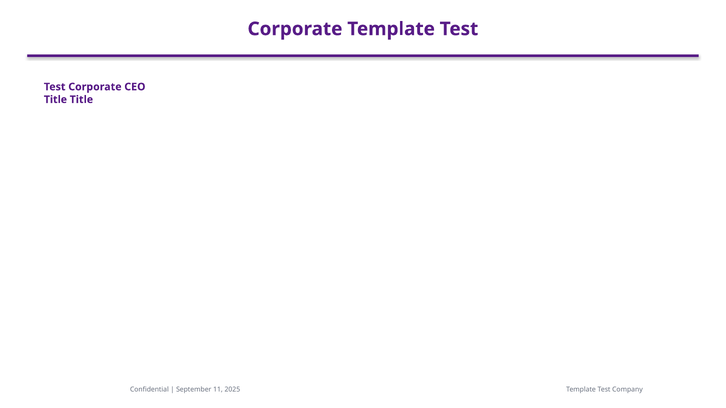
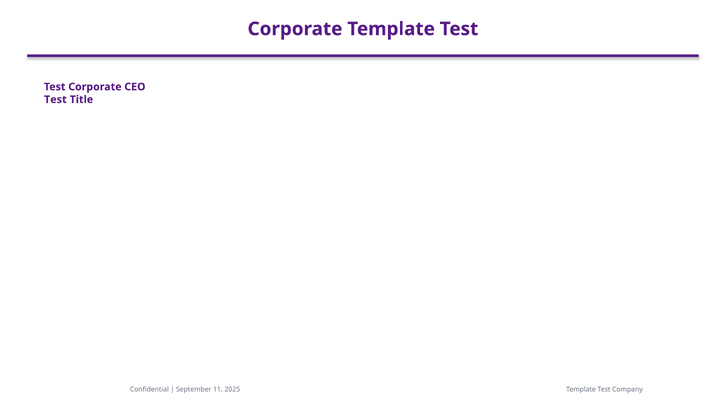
Title at (55, 100): Title -> Test
